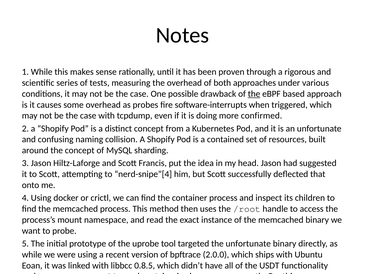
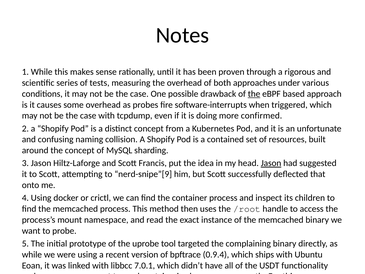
Jason at (271, 163) underline: none -> present
nerd-snipe”[4: nerd-snipe”[4 -> nerd-snipe”[9
the unfortunate: unfortunate -> complaining
2.0.0: 2.0.0 -> 0.9.4
0.8.5: 0.8.5 -> 7.0.1
